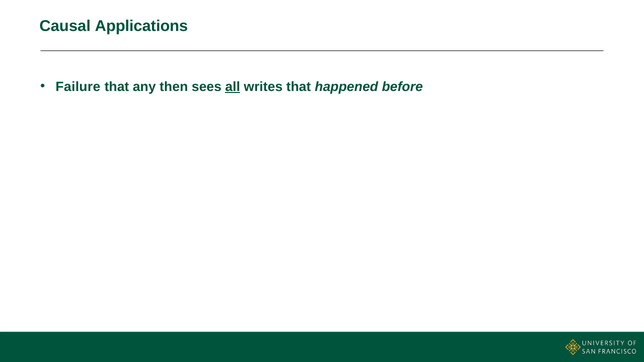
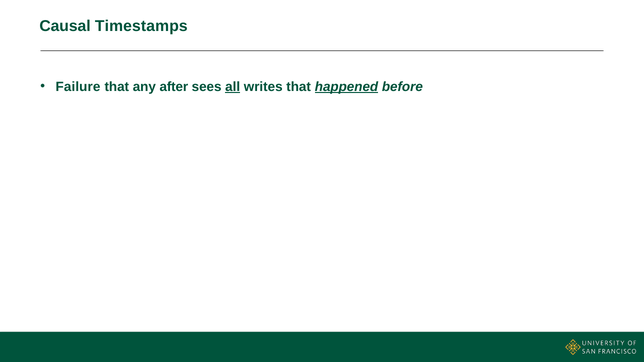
Applications: Applications -> Timestamps
then: then -> after
happened underline: none -> present
